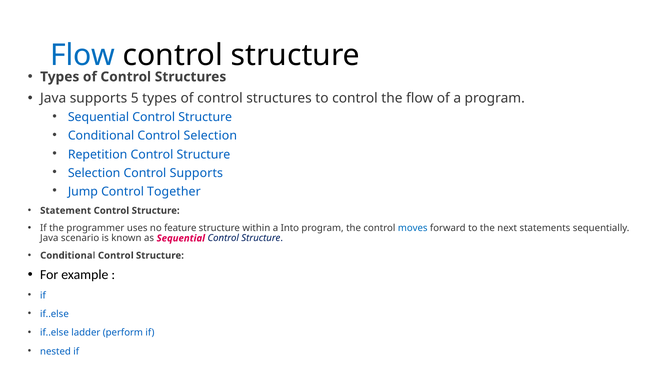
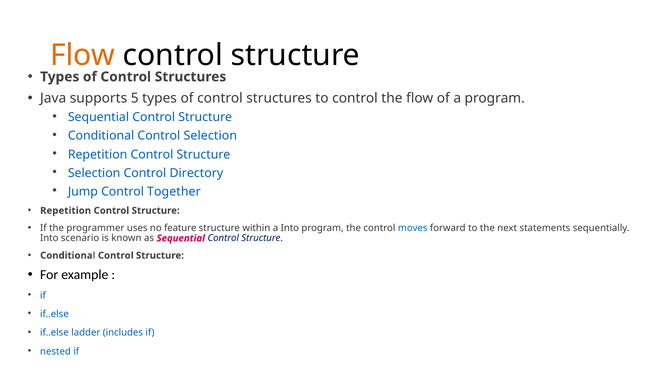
Flow at (83, 55) colour: blue -> orange
Control Supports: Supports -> Directory
Statement at (66, 211): Statement -> Repetition
Java at (49, 238): Java -> Into
perform: perform -> includes
